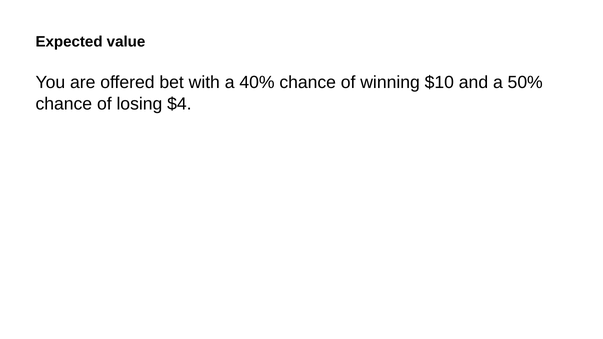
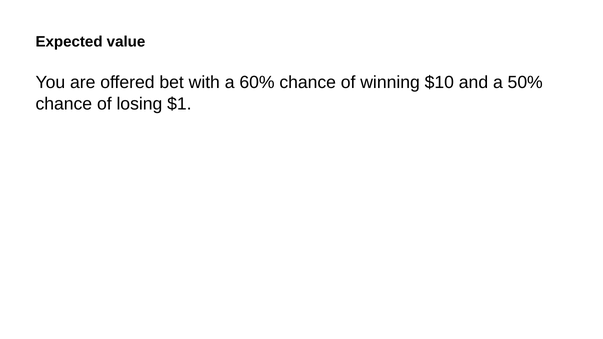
40%: 40% -> 60%
$4: $4 -> $1
